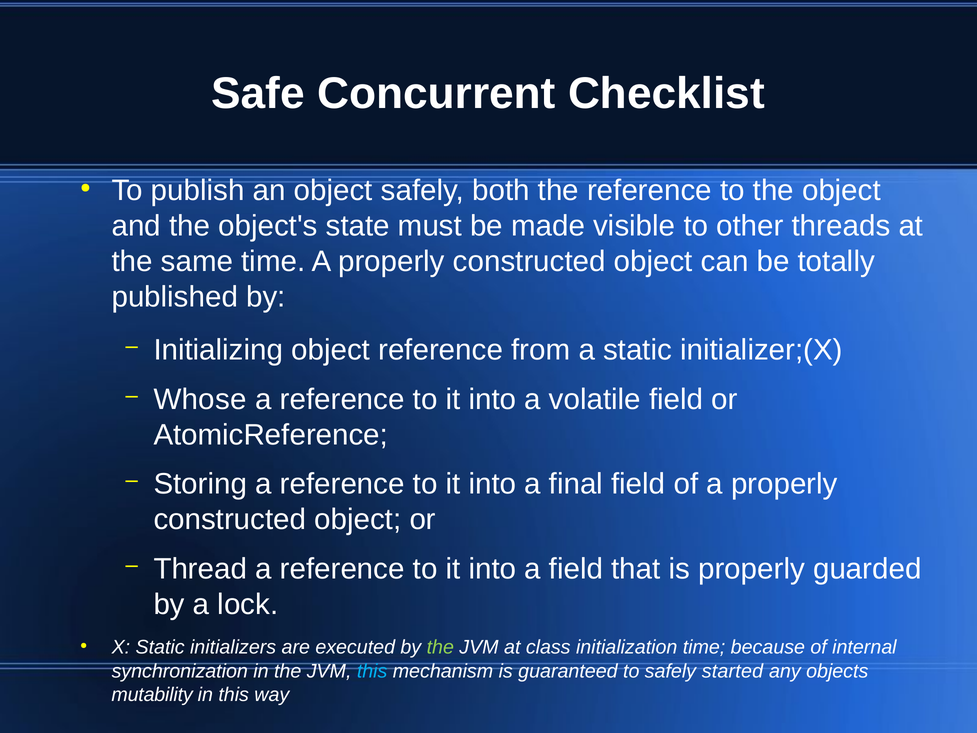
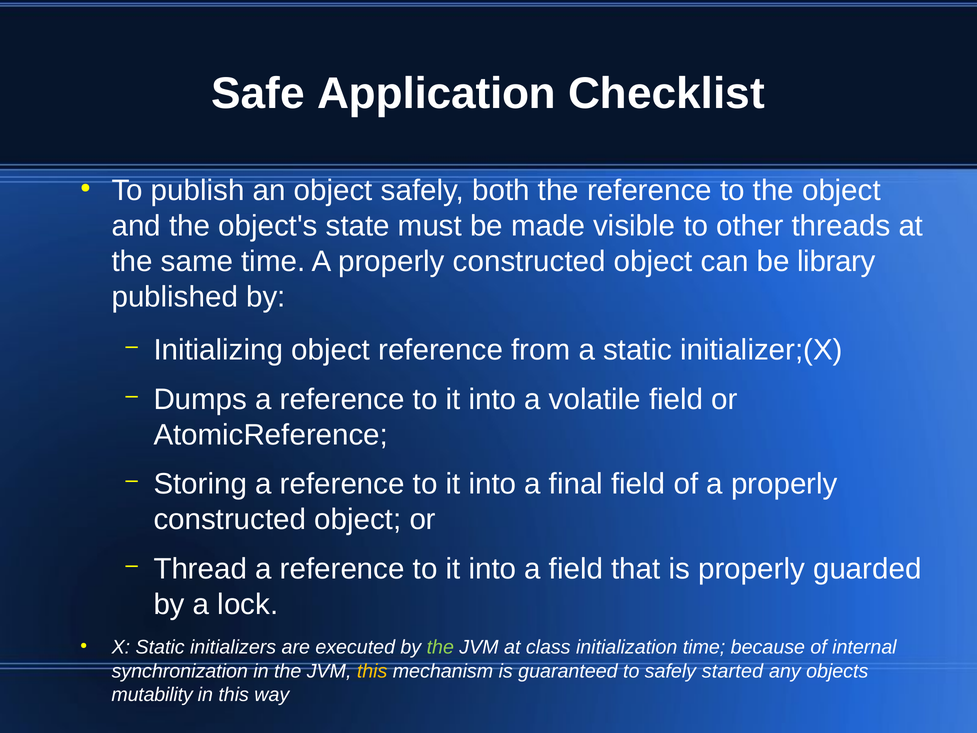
Concurrent: Concurrent -> Application
totally: totally -> library
Whose: Whose -> Dumps
this at (372, 671) colour: light blue -> yellow
